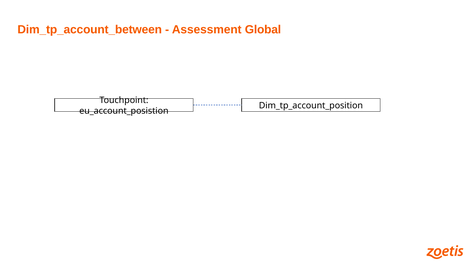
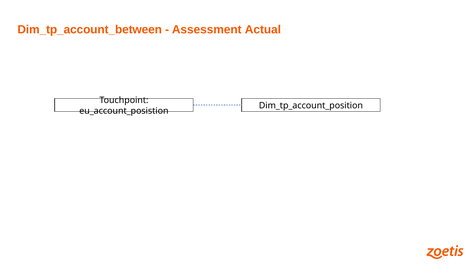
Global: Global -> Actual
